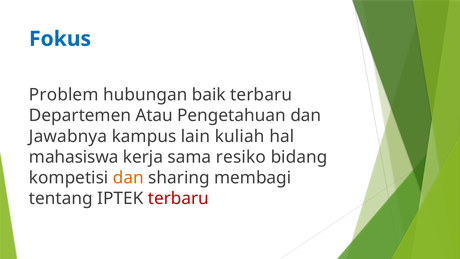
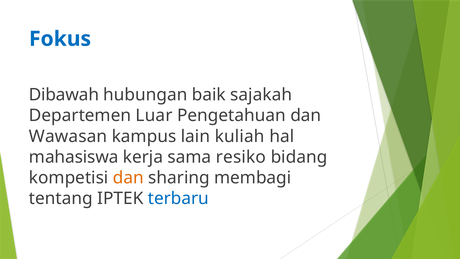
Problem: Problem -> Dibawah
baik terbaru: terbaru -> sajakah
Atau: Atau -> Luar
Jawabnya: Jawabnya -> Wawasan
terbaru at (178, 198) colour: red -> blue
